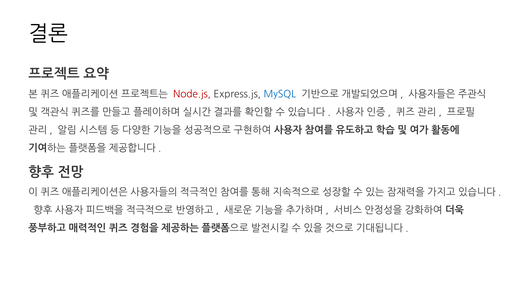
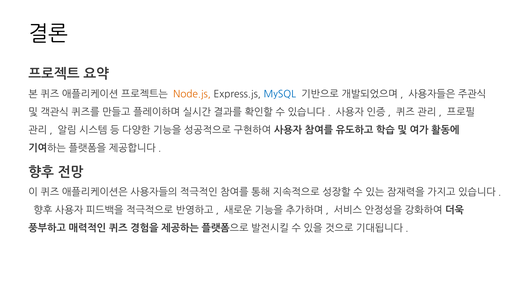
Node.js colour: red -> orange
